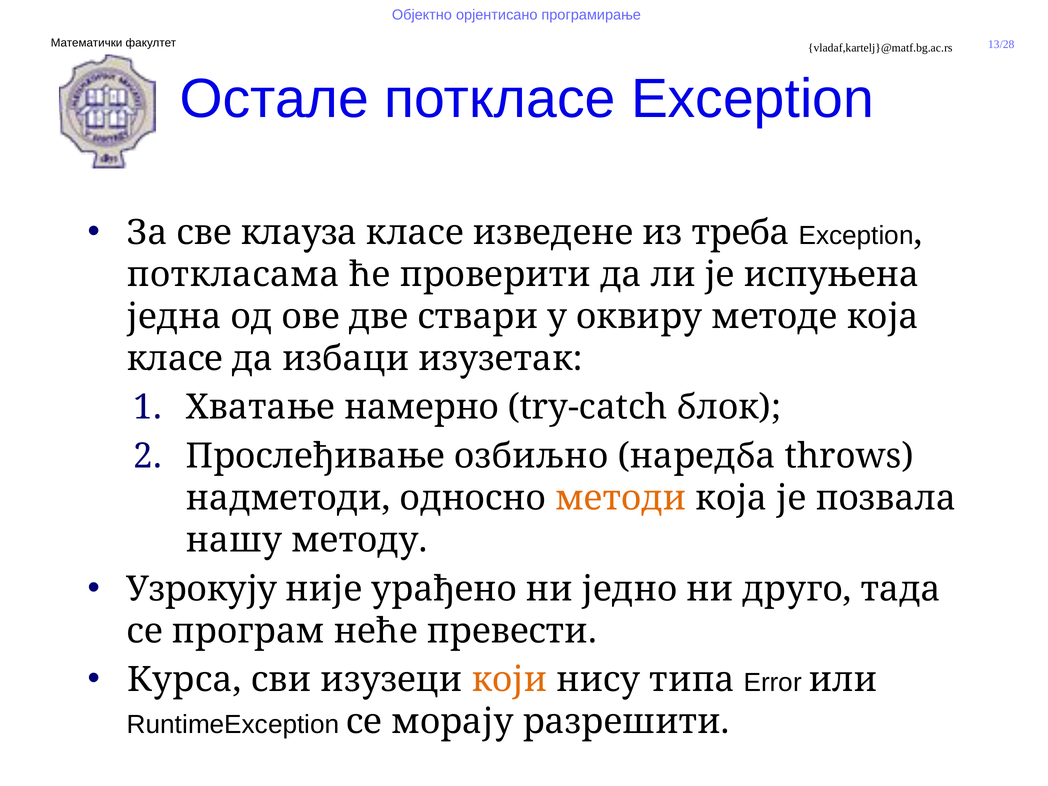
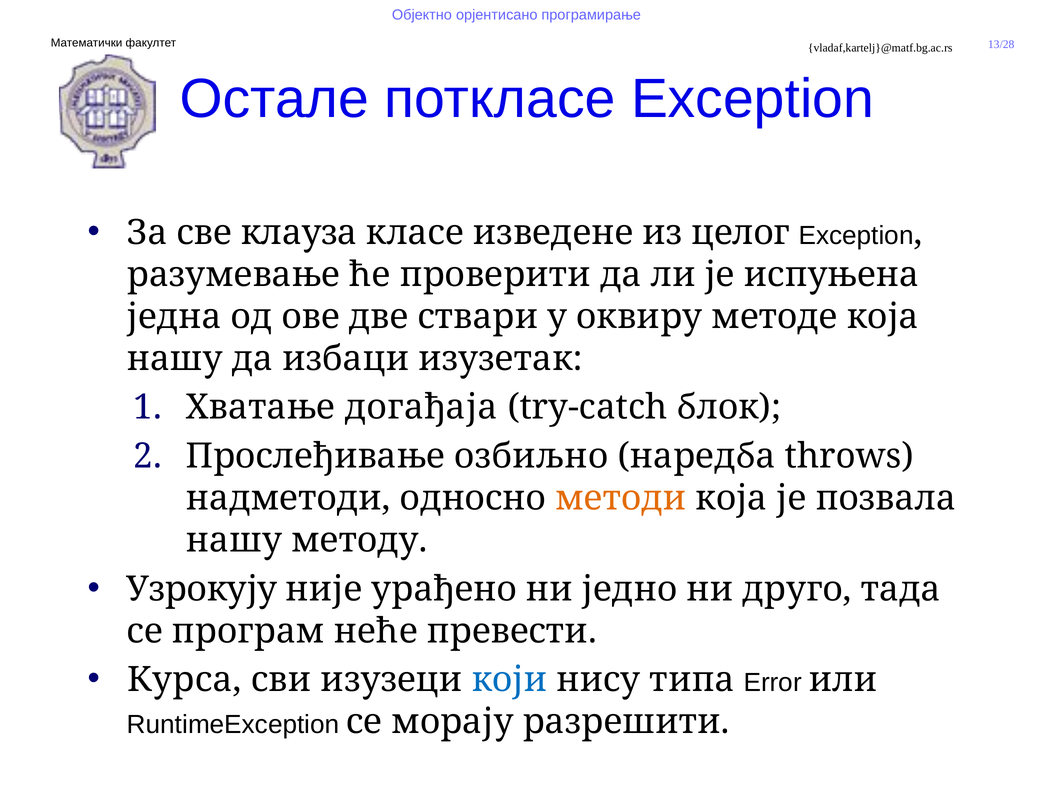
треба: треба -> целог
поткласама: поткласама -> разумевање
класе at (175, 359): класе -> нашу
намерно: намерно -> догађаја
који colour: orange -> blue
